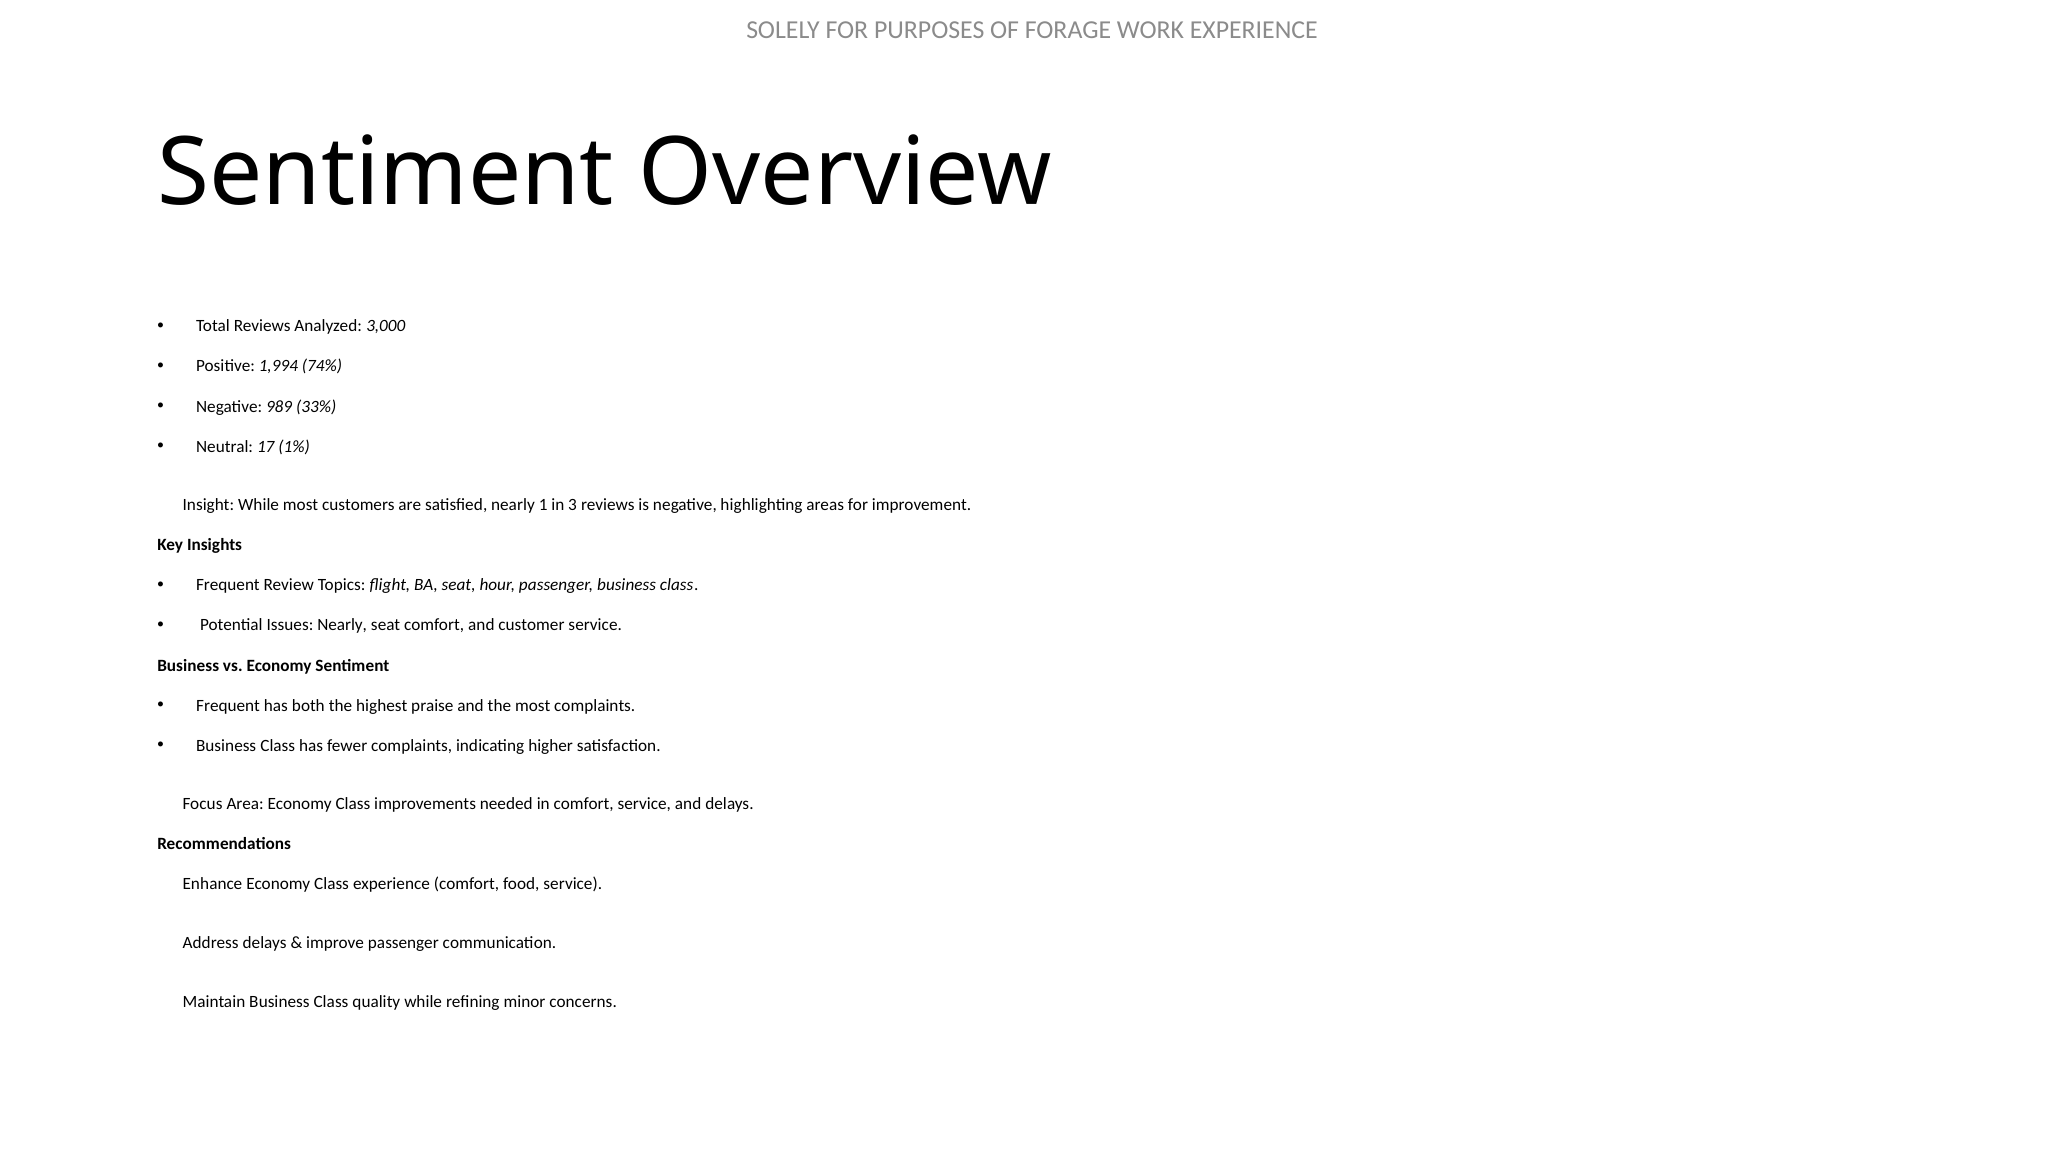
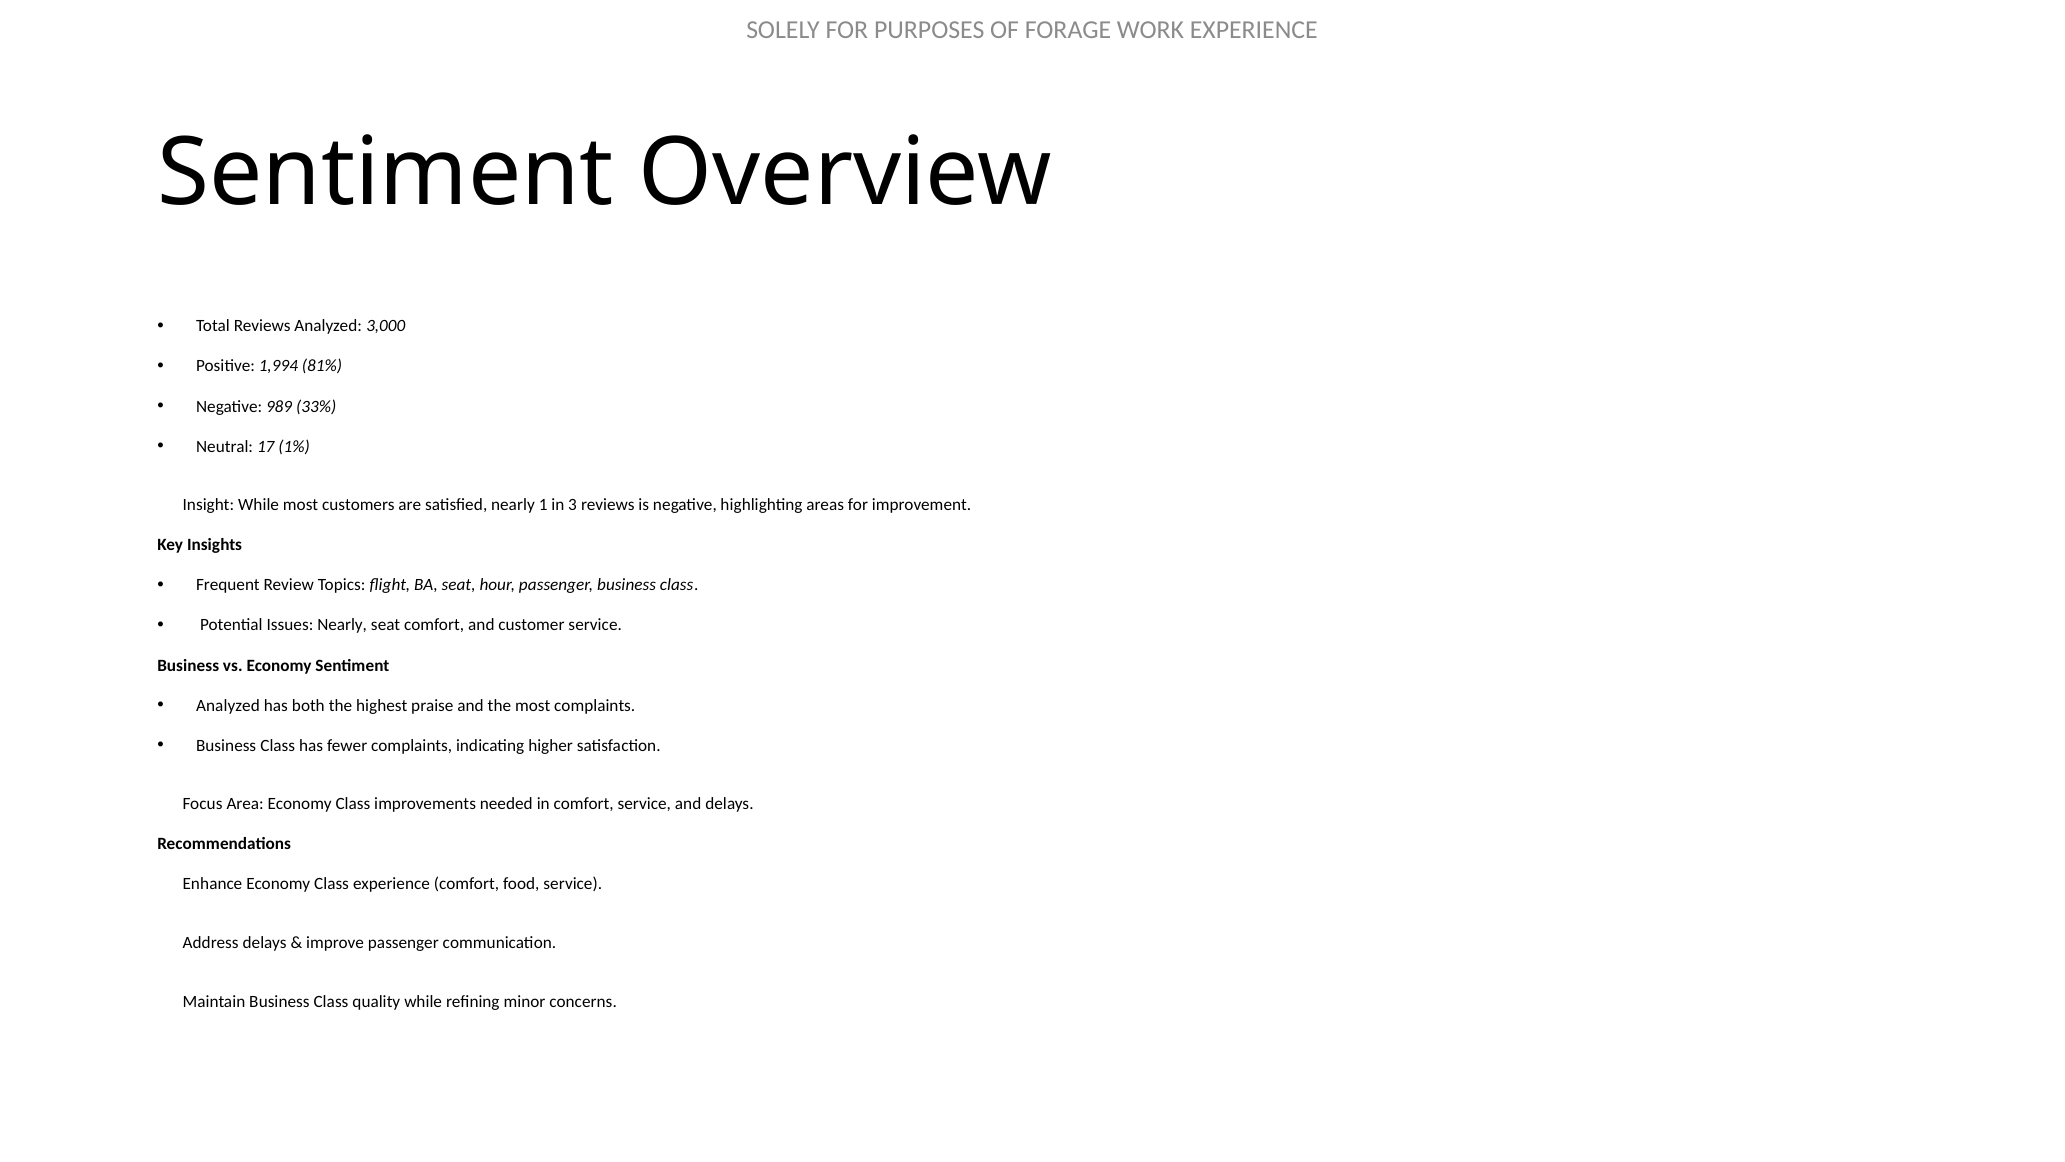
74%: 74% -> 81%
Frequent at (228, 705): Frequent -> Analyzed
